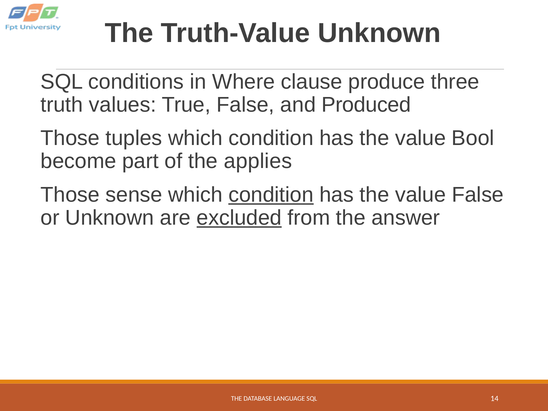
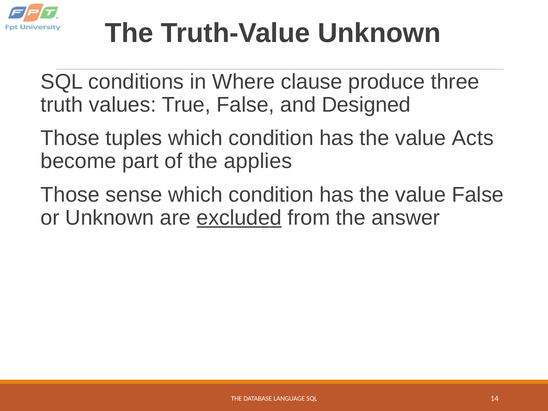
Produced: Produced -> Designed
Bool: Bool -> Acts
condition at (271, 195) underline: present -> none
